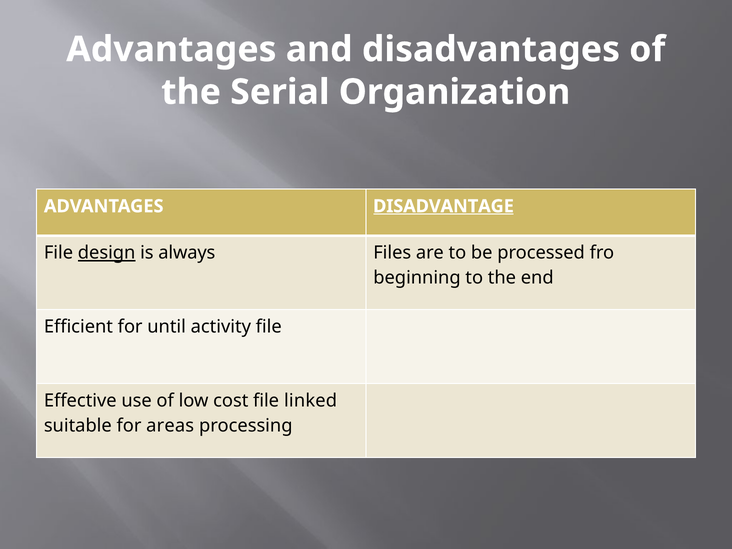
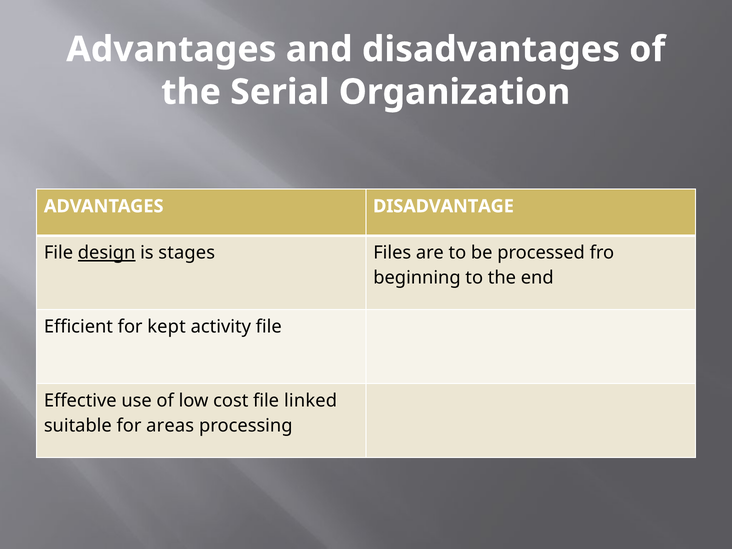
DISADVANTAGE underline: present -> none
always: always -> stages
until: until -> kept
